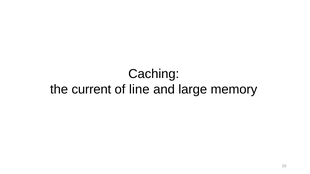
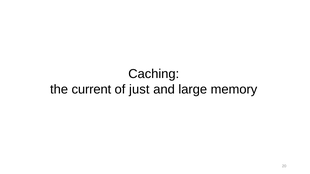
line: line -> just
